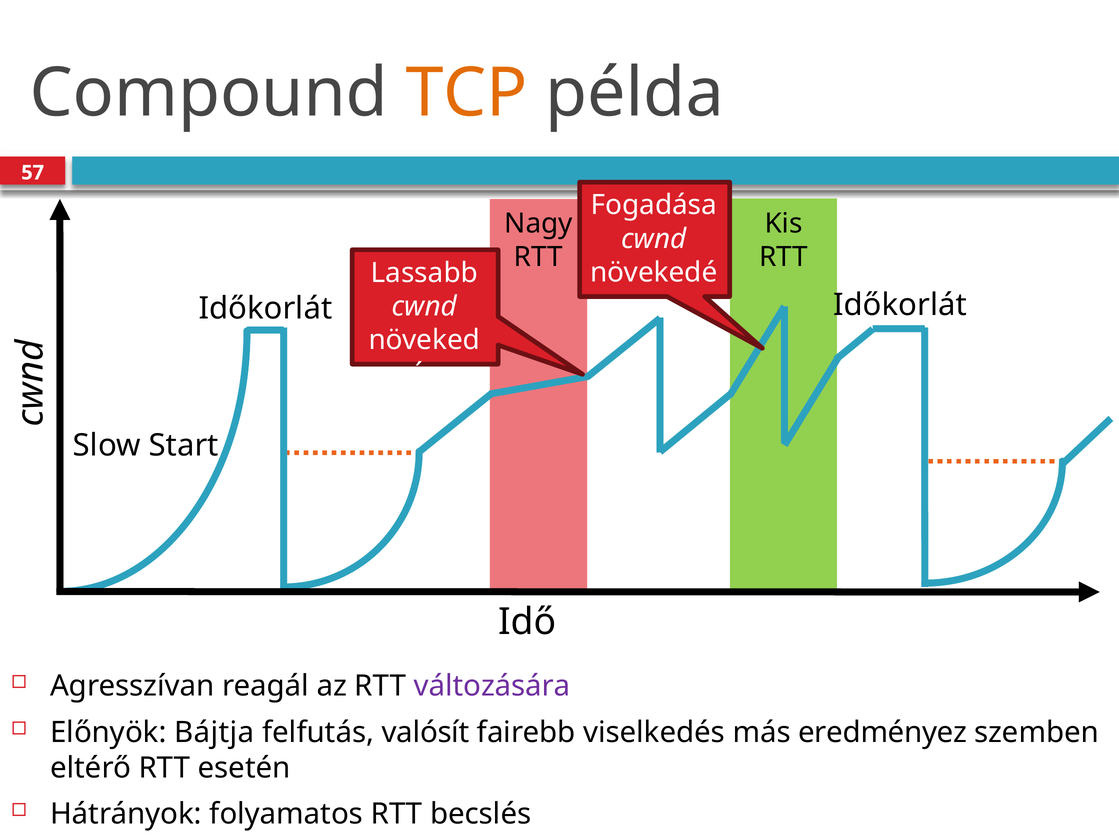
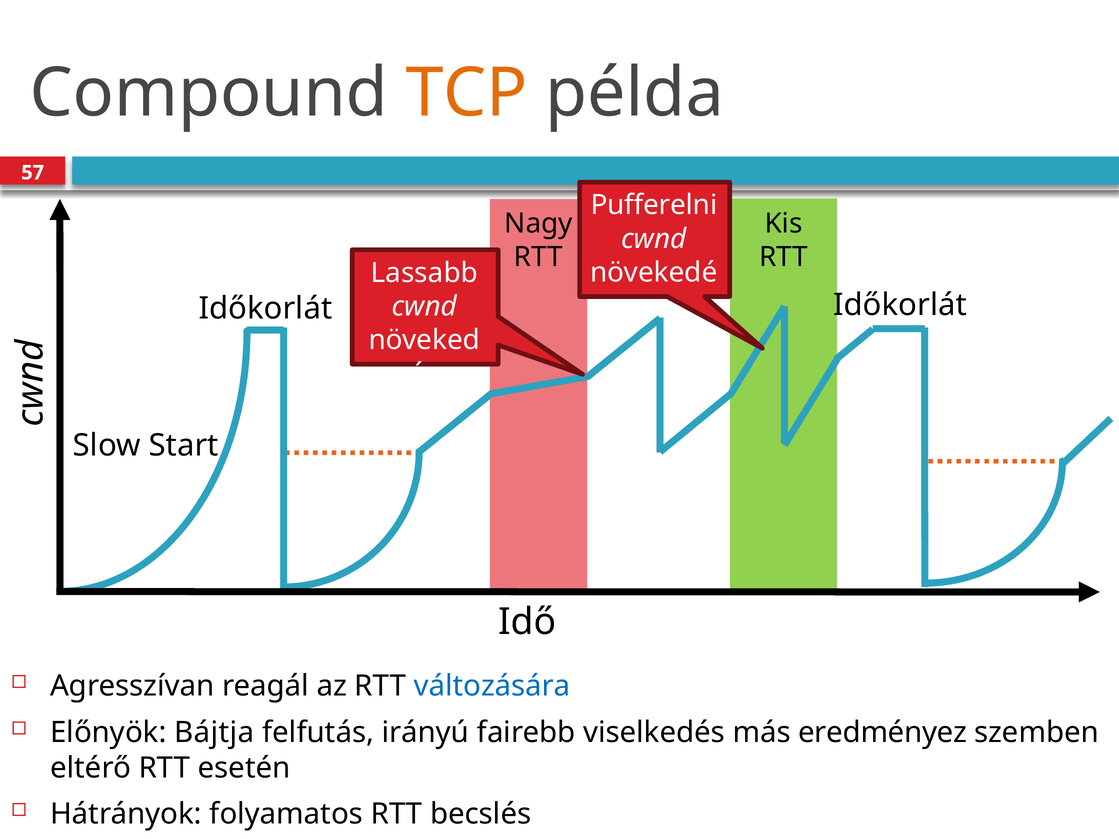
Fogadása: Fogadása -> Pufferelni
változására colour: purple -> blue
valósít: valósít -> irányú
